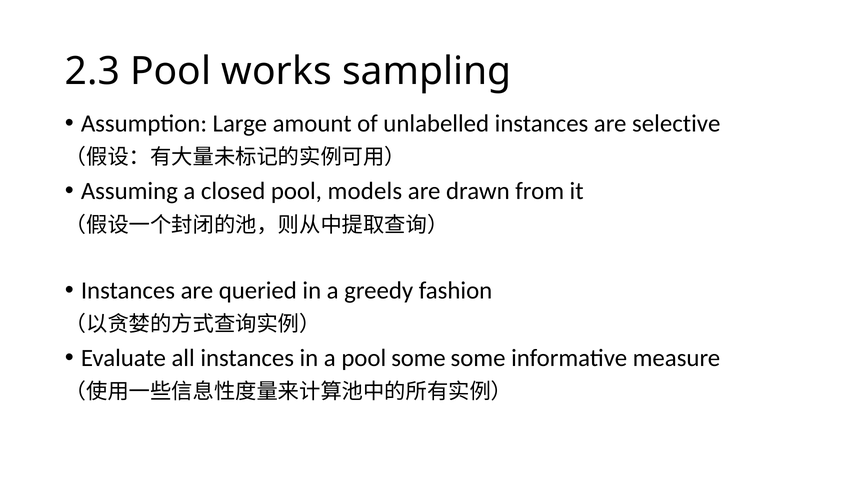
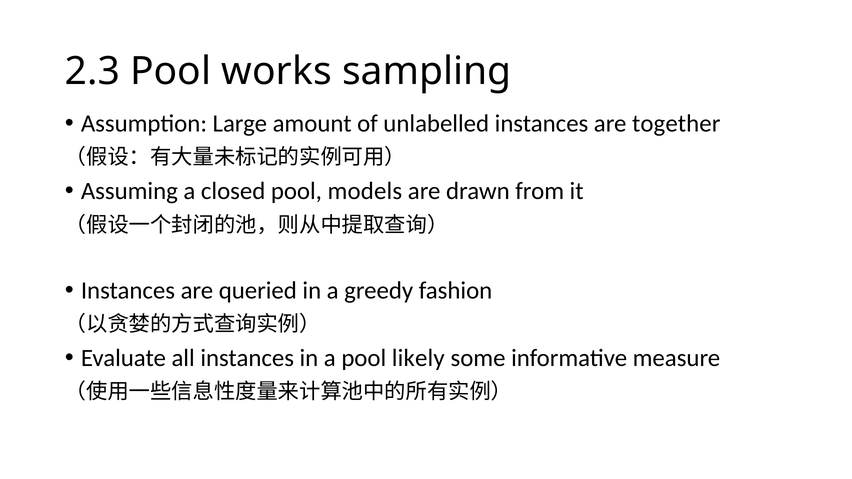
selective: selective -> together
pool some: some -> likely
